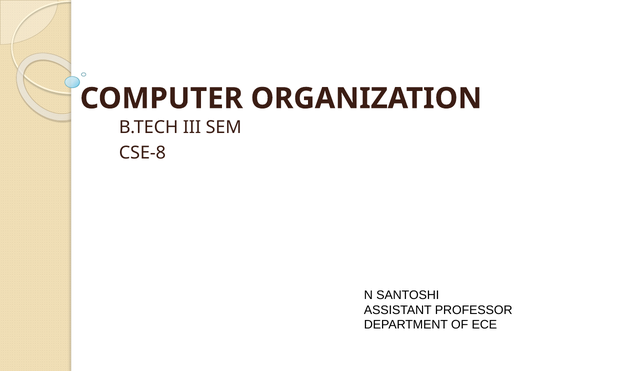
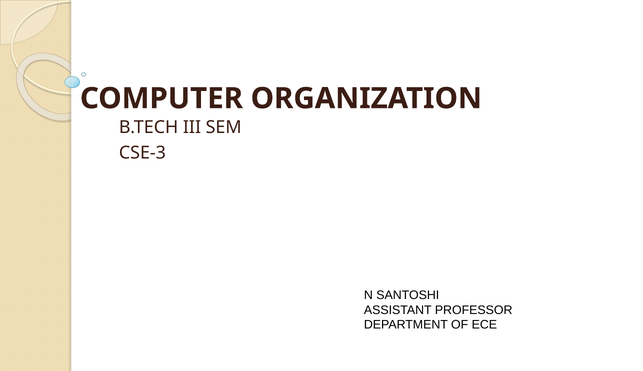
CSE-8: CSE-8 -> CSE-3
